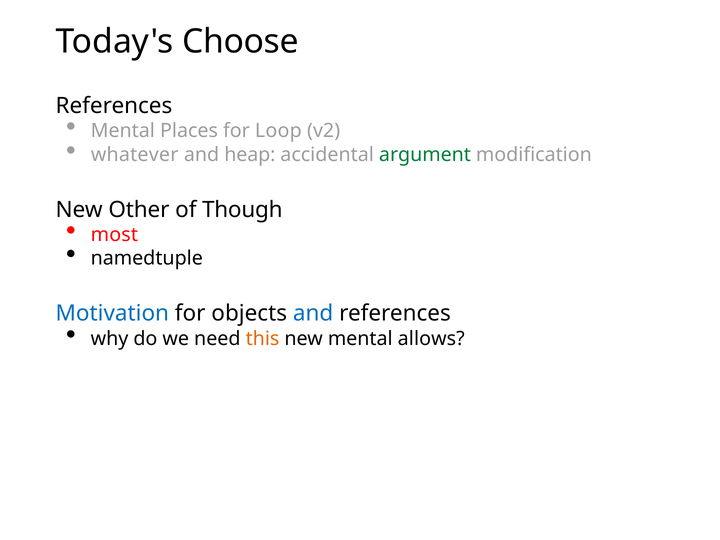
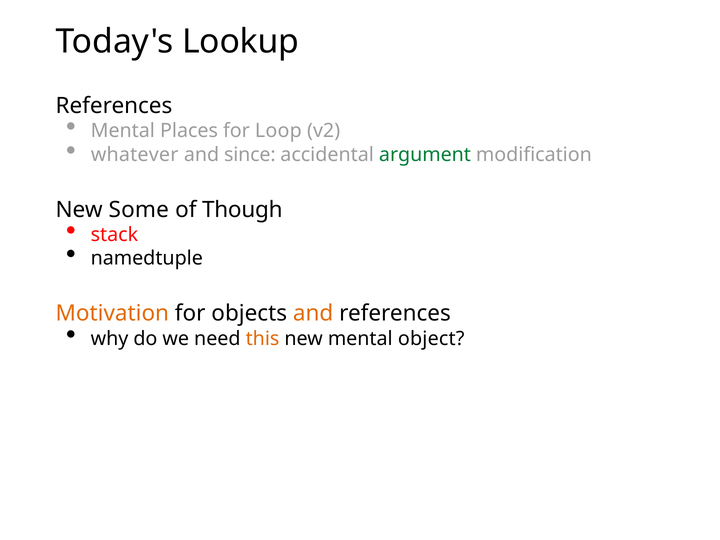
Choose: Choose -> Lookup
heap: heap -> since
Other: Other -> Some
most: most -> stack
Motivation colour: blue -> orange
and at (313, 313) colour: blue -> orange
allows: allows -> object
